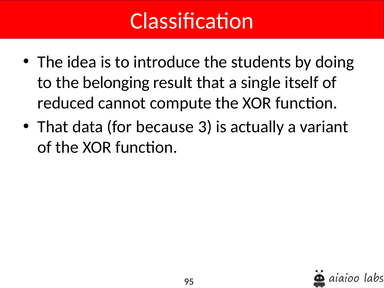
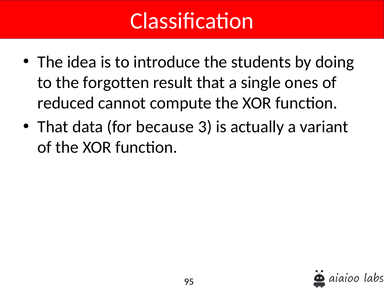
belonging: belonging -> forgotten
itself: itself -> ones
